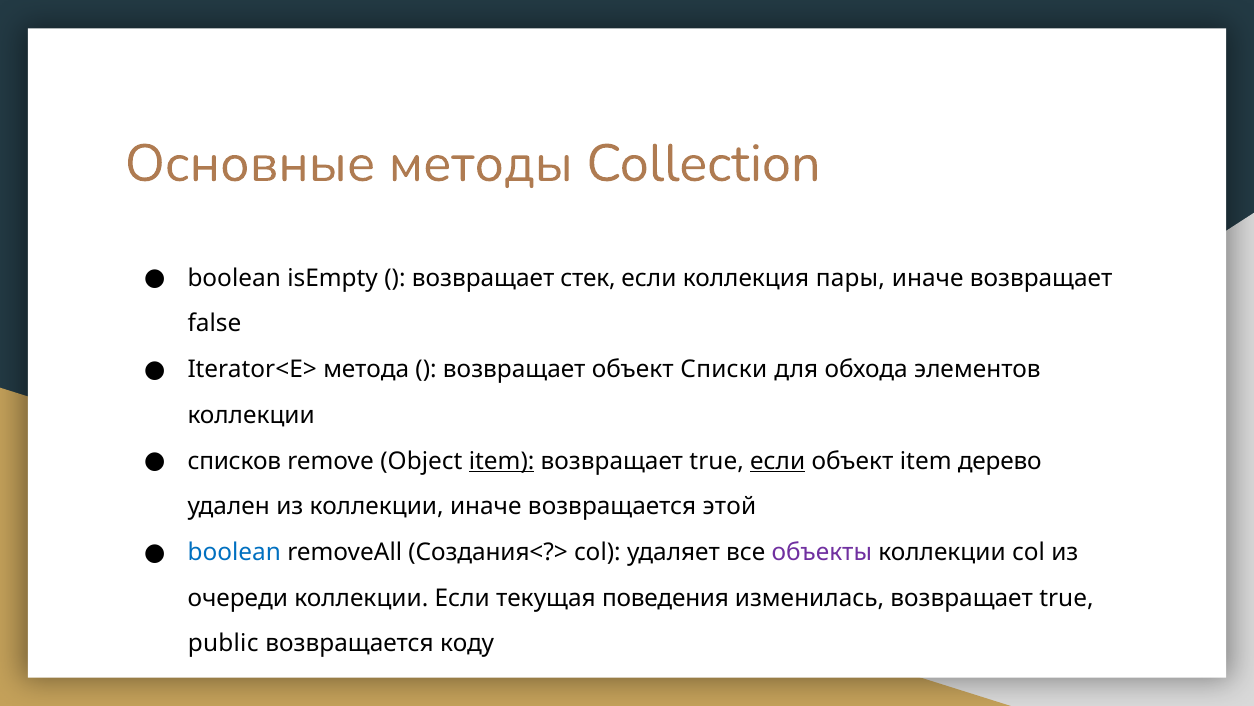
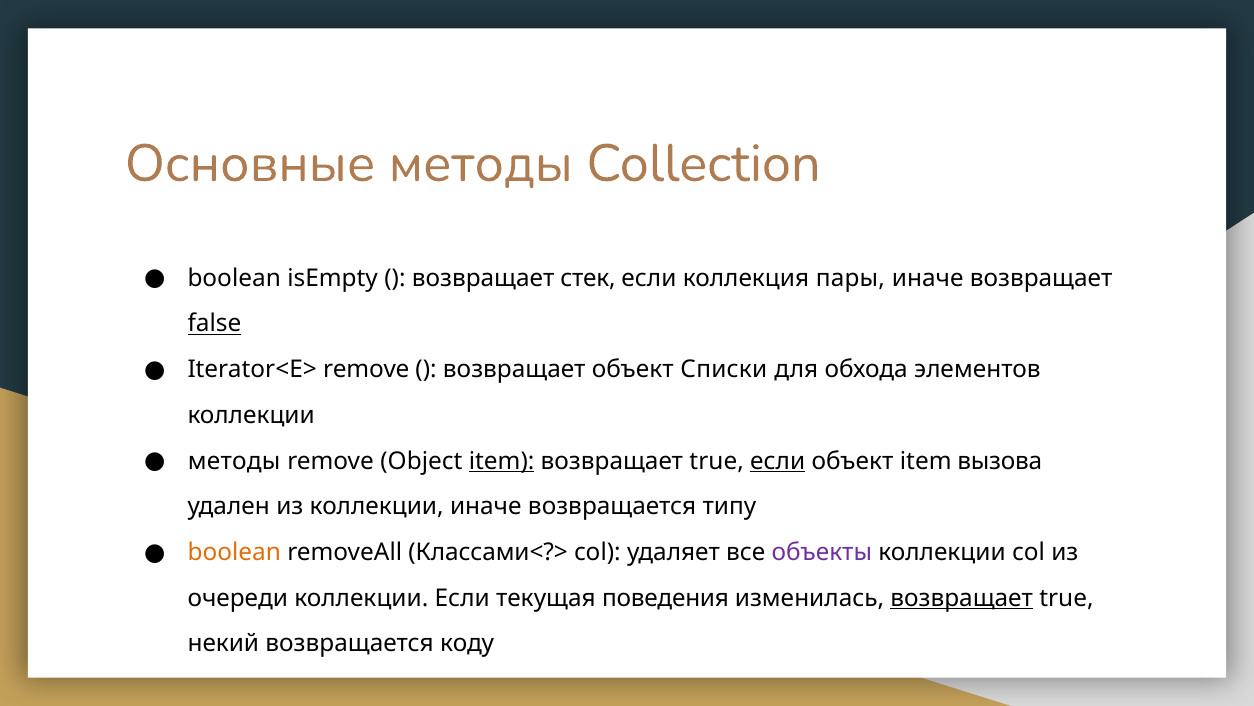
false underline: none -> present
Iterator<E> метода: метода -> remove
списков at (234, 461): списков -> методы
дерево: дерево -> вызова
этой: этой -> типу
boolean at (234, 552) colour: blue -> orange
Создания<?>: Создания<?> -> Классами<?>
возвращает at (962, 598) underline: none -> present
public: public -> некий
